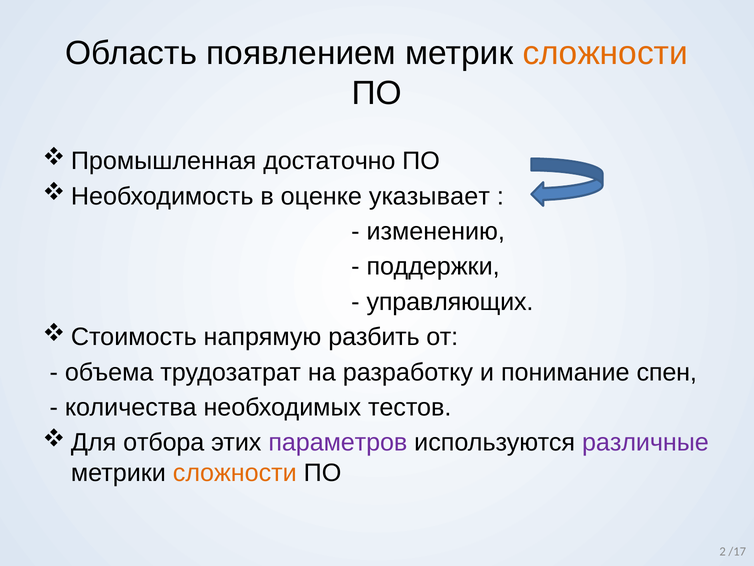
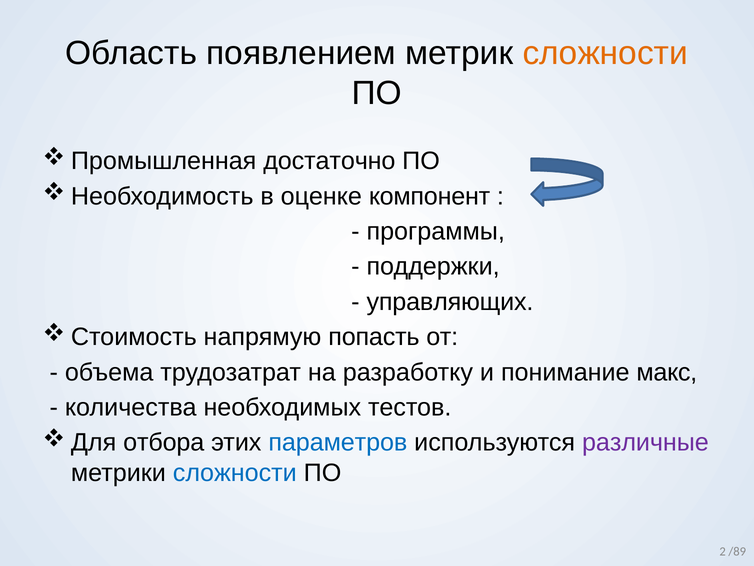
указывает: указывает -> компонент
изменению: изменению -> программы
разбить: разбить -> попасть
спен: спен -> макс
параметров colour: purple -> blue
сложности at (235, 472) colour: orange -> blue
/17: /17 -> /89
